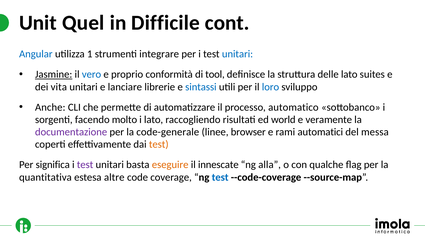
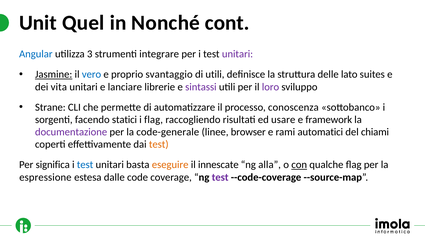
Difficile: Difficile -> Nonché
1: 1 -> 3
unitari at (237, 54) colour: blue -> purple
conformità: conformità -> svantaggio
di tool: tool -> utili
sintassi colour: blue -> purple
loro colour: blue -> purple
Anche: Anche -> Strane
automatico: automatico -> conoscenza
molto: molto -> statici
i lato: lato -> flag
world: world -> usare
veramente: veramente -> framework
messa: messa -> chiami
test at (85, 165) colour: purple -> blue
con underline: none -> present
quantitativa: quantitativa -> espressione
altre: altre -> dalle
test at (220, 177) colour: blue -> purple
